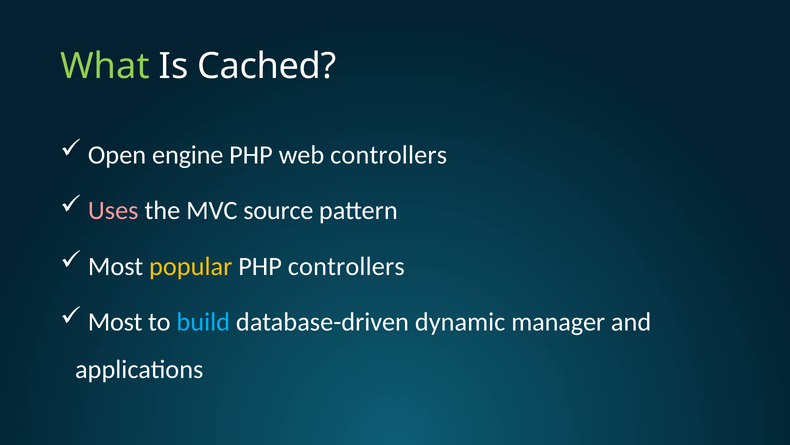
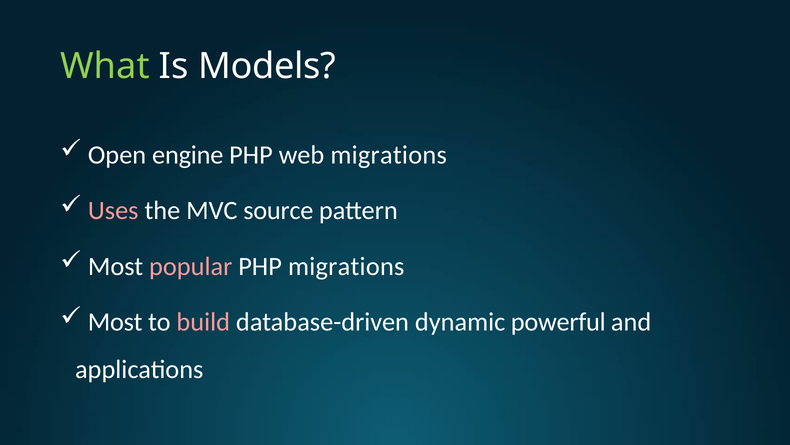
Cached: Cached -> Models
web controllers: controllers -> migrations
popular colour: yellow -> pink
PHP controllers: controllers -> migrations
build colour: light blue -> pink
manager: manager -> powerful
